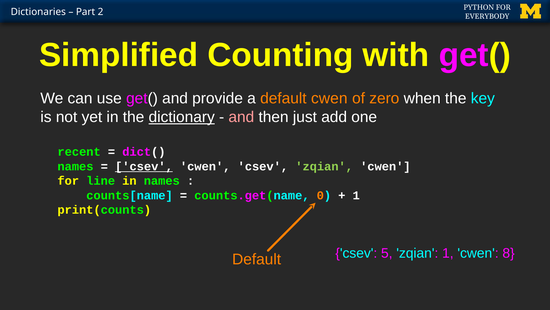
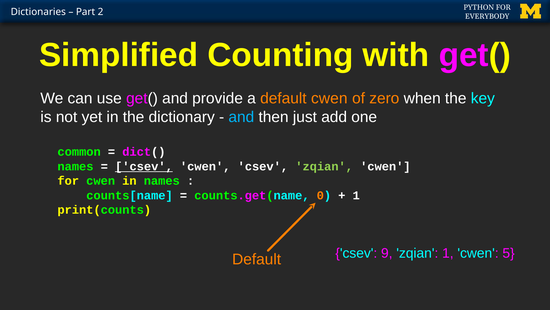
dictionary underline: present -> none
and at (241, 117) colour: pink -> light blue
recent: recent -> common
for line: line -> cwen
5: 5 -> 9
8: 8 -> 5
